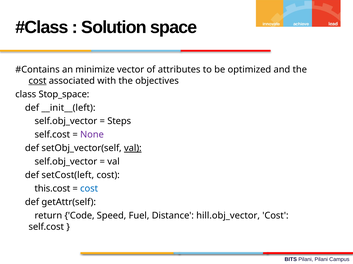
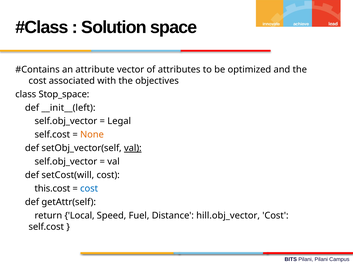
minimize: minimize -> attribute
cost at (37, 81) underline: present -> none
Steps: Steps -> Legal
None colour: purple -> orange
setCost(left: setCost(left -> setCost(will
Code: Code -> Local
